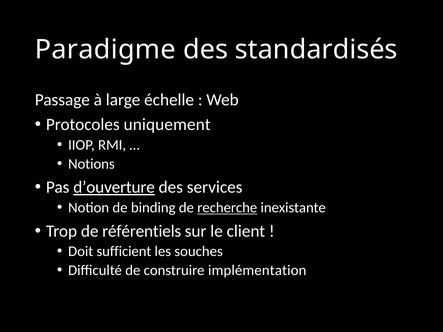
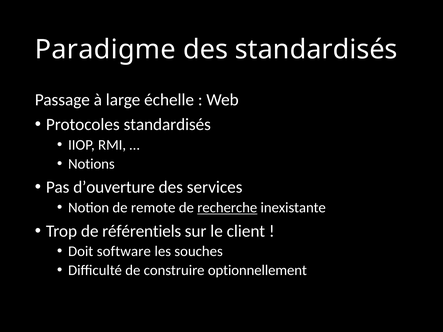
Protocoles uniquement: uniquement -> standardisés
d’ouverture underline: present -> none
binding: binding -> remote
sufficient: sufficient -> software
implémentation: implémentation -> optionnellement
